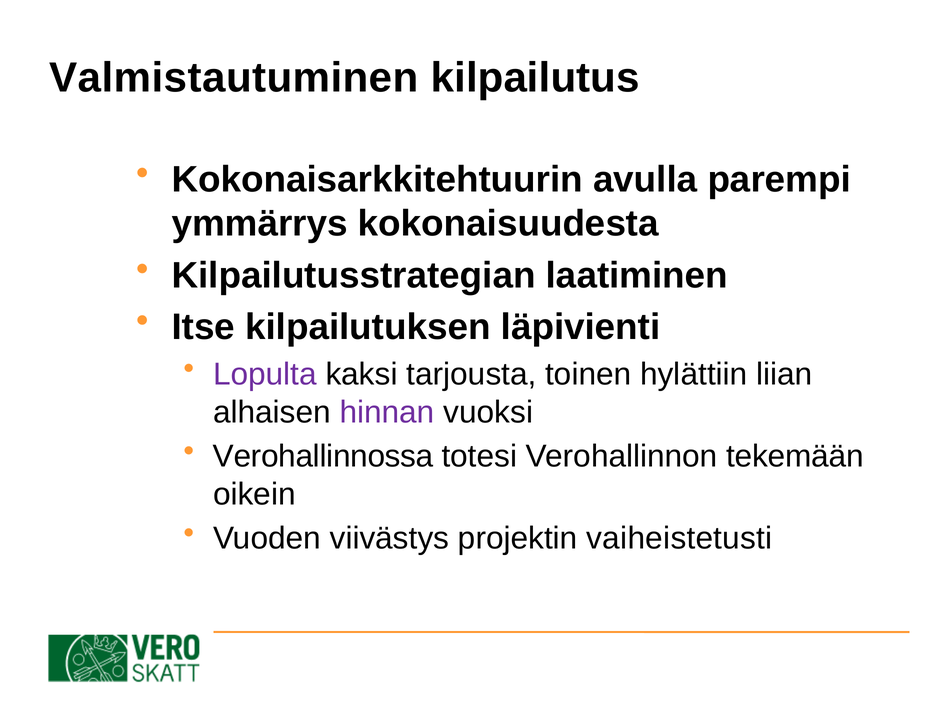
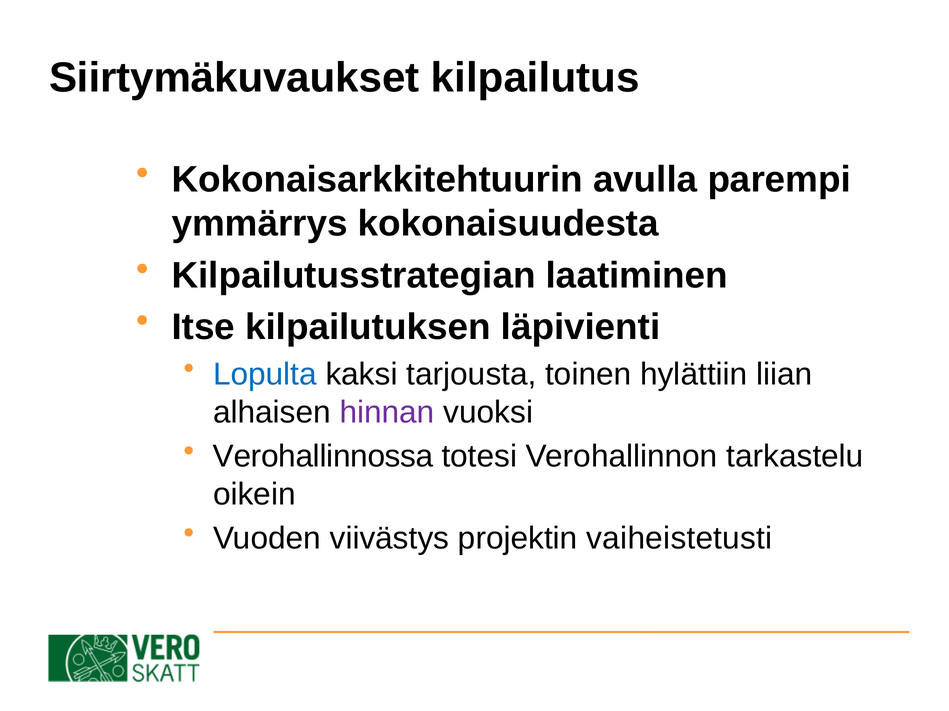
Valmistautuminen: Valmistautuminen -> Siirtymäkuvaukset
Lopulta colour: purple -> blue
tekemään: tekemään -> tarkastelu
